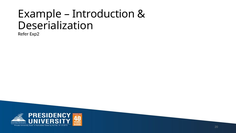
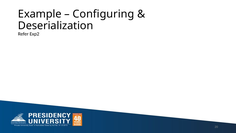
Introduction: Introduction -> Configuring
